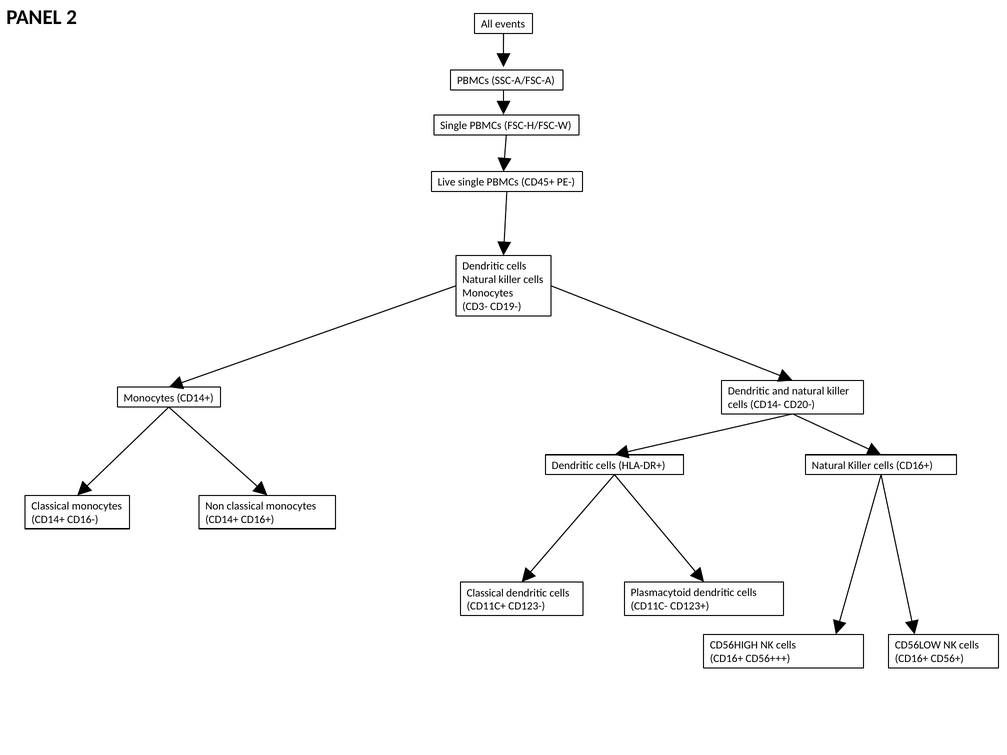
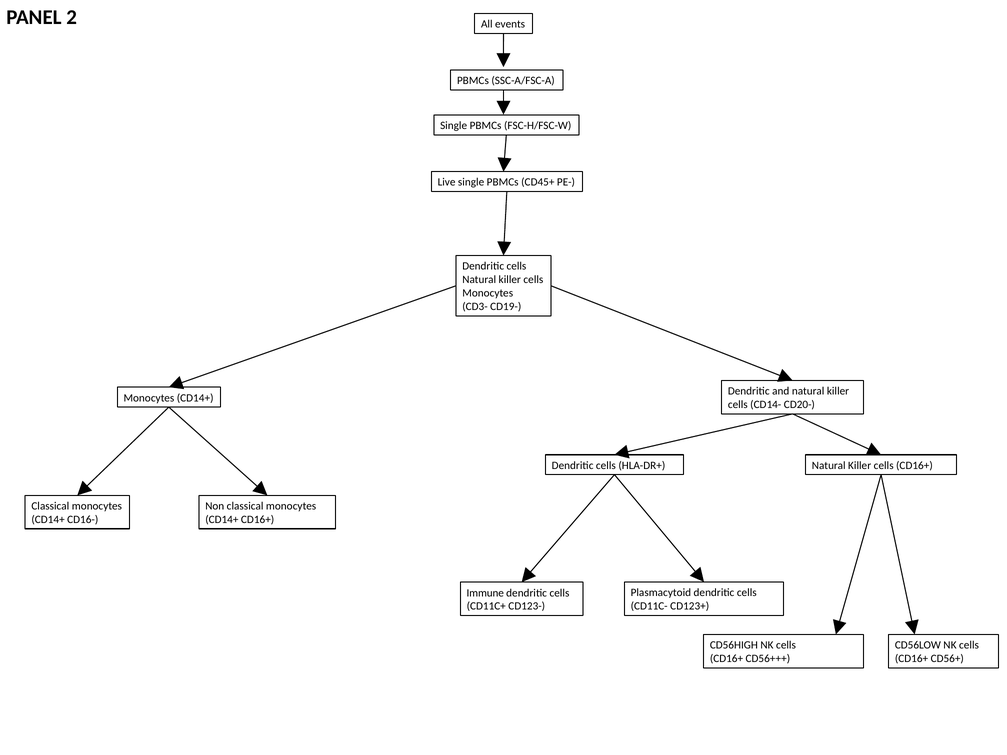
Classical at (485, 593): Classical -> Immune
